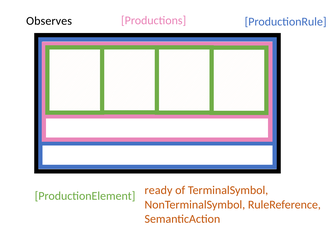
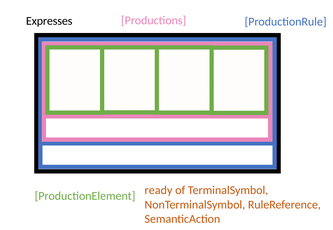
Observes: Observes -> Expresses
